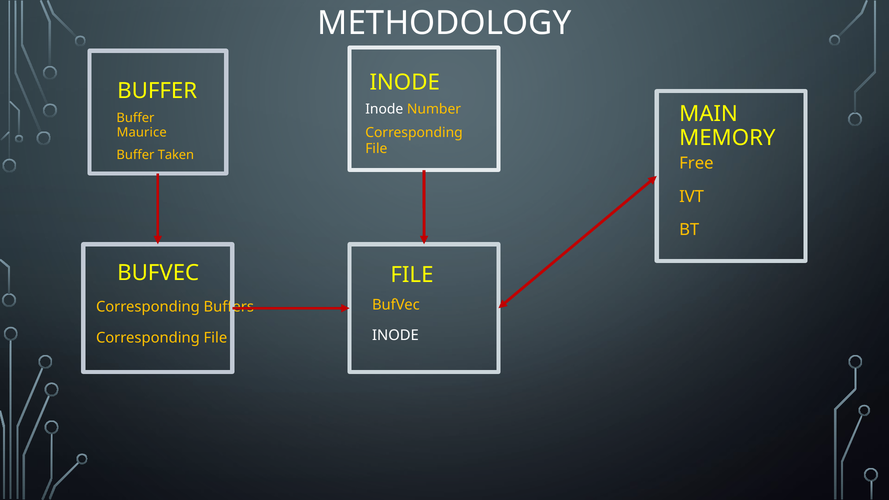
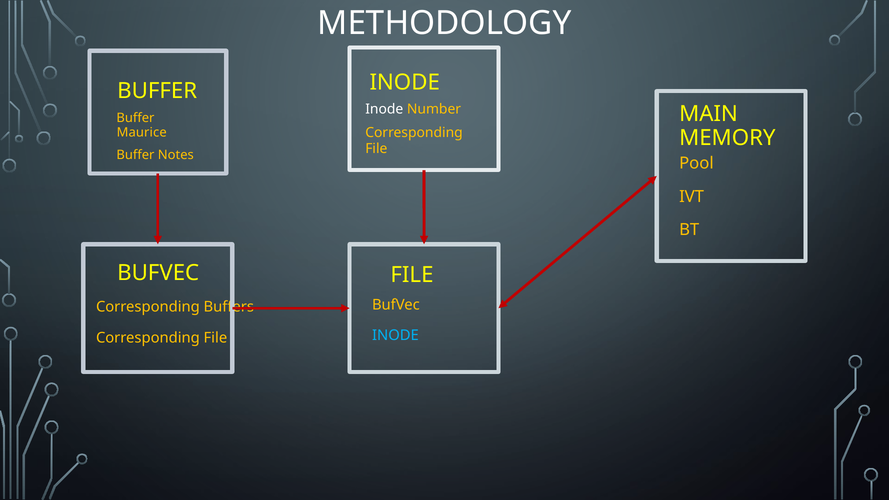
Taken: Taken -> Notes
Free: Free -> Pool
INODE at (395, 335) colour: white -> light blue
